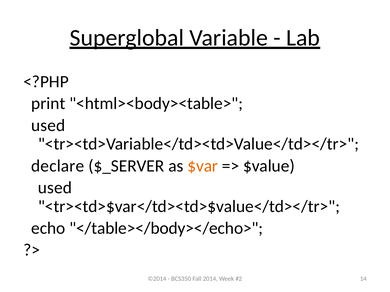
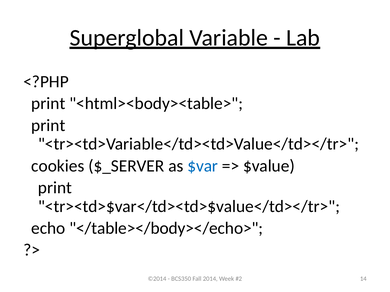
used at (48, 126): used -> print
declare: declare -> cookies
$var colour: orange -> blue
used at (55, 188): used -> print
